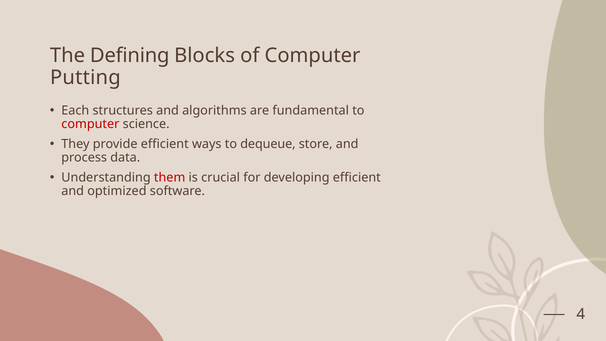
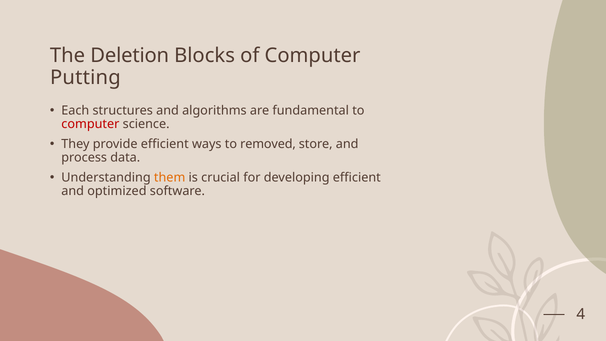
Defining: Defining -> Deletion
dequeue: dequeue -> removed
them colour: red -> orange
